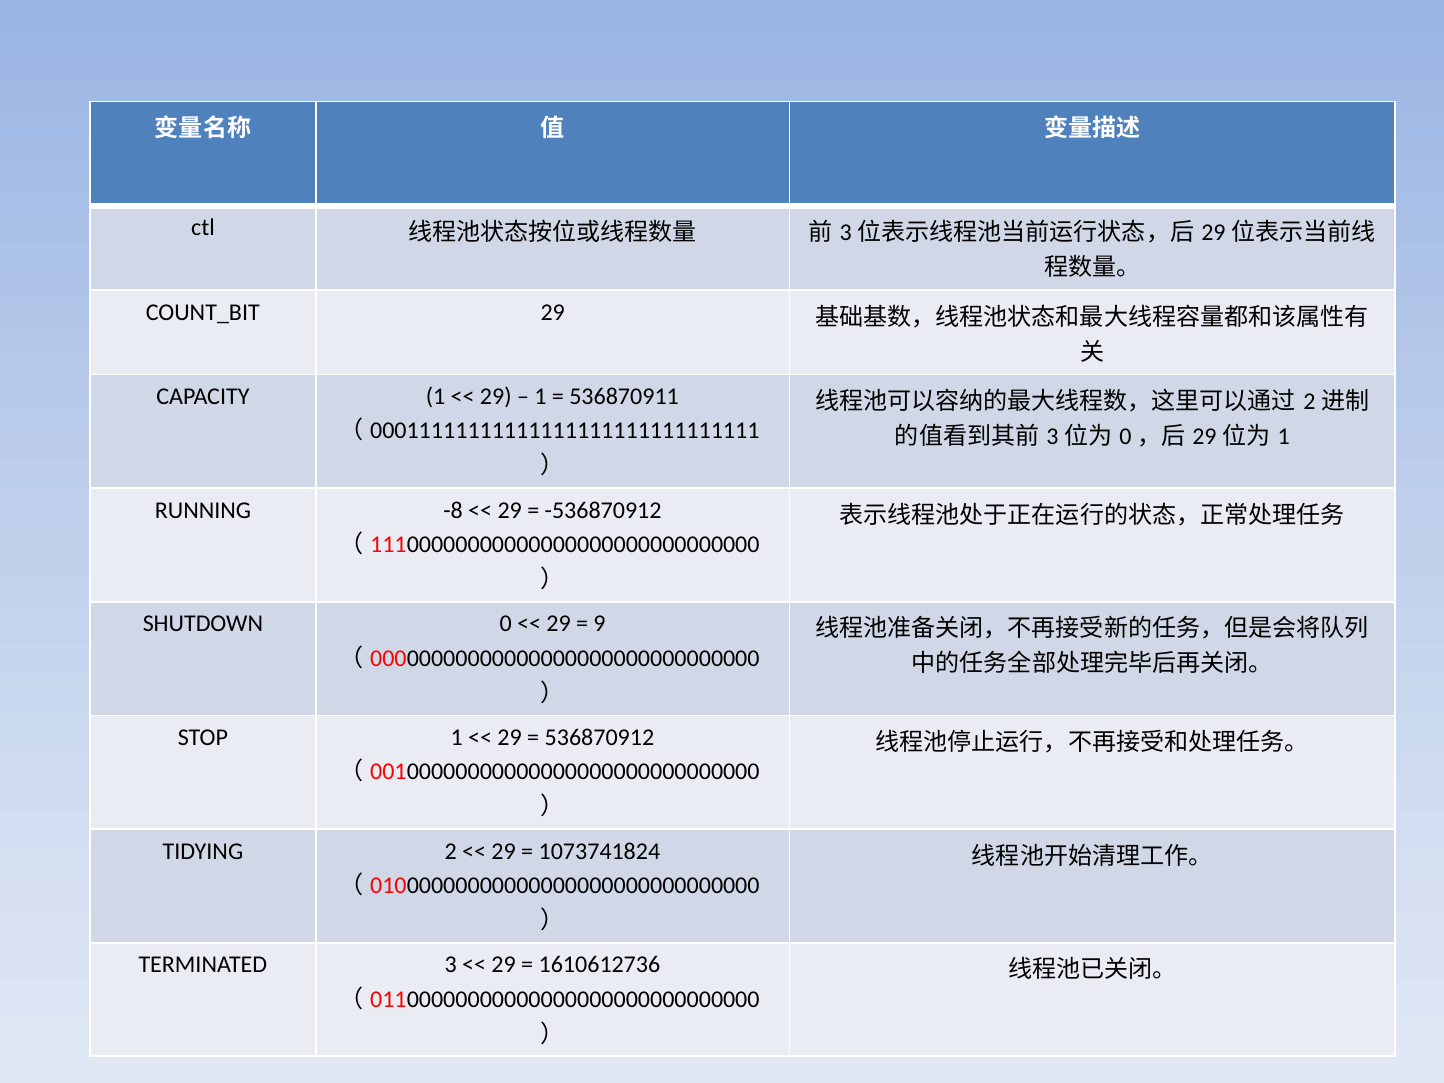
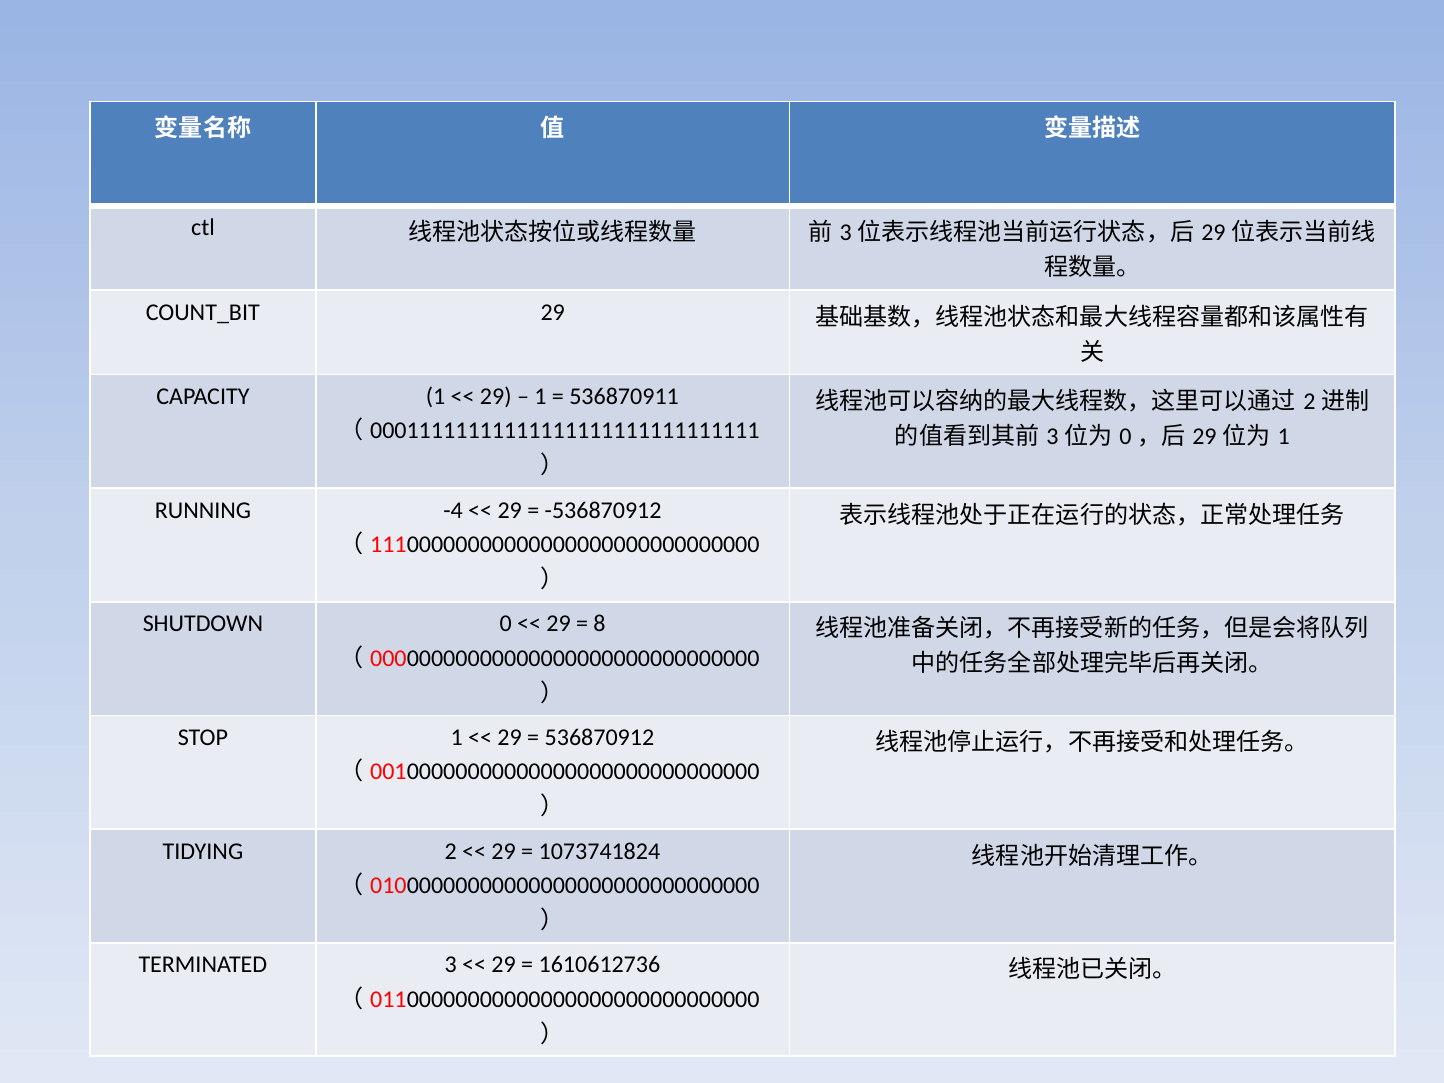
-8: -8 -> -4
9: 9 -> 8
